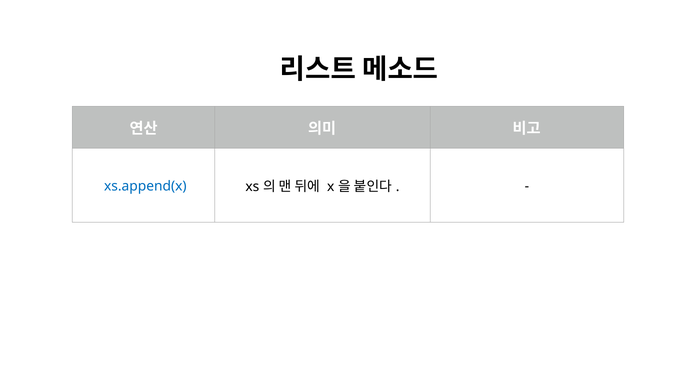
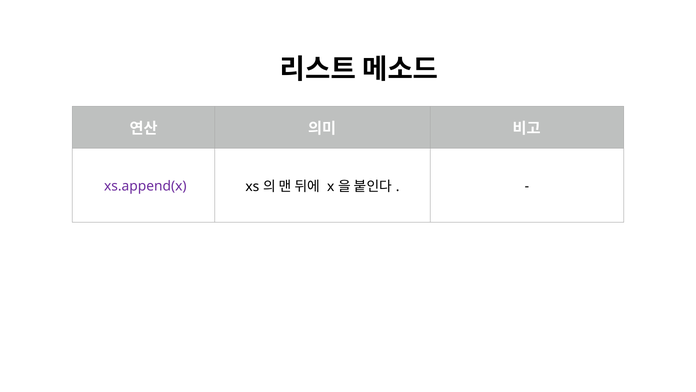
xs.append(x colour: blue -> purple
